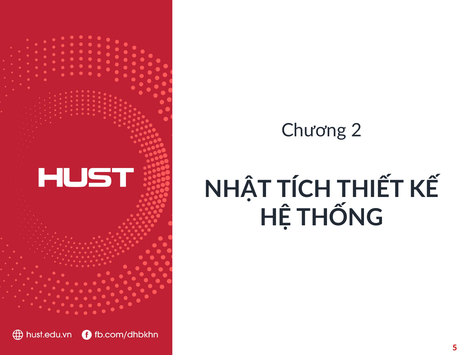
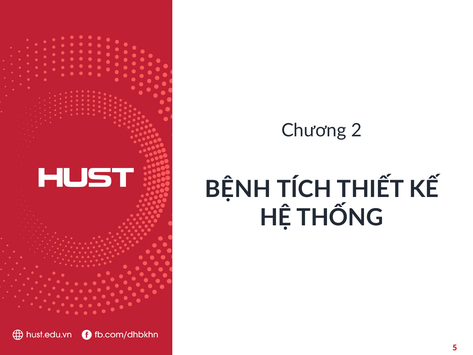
NHẬT: NHẬT -> BỆNH
